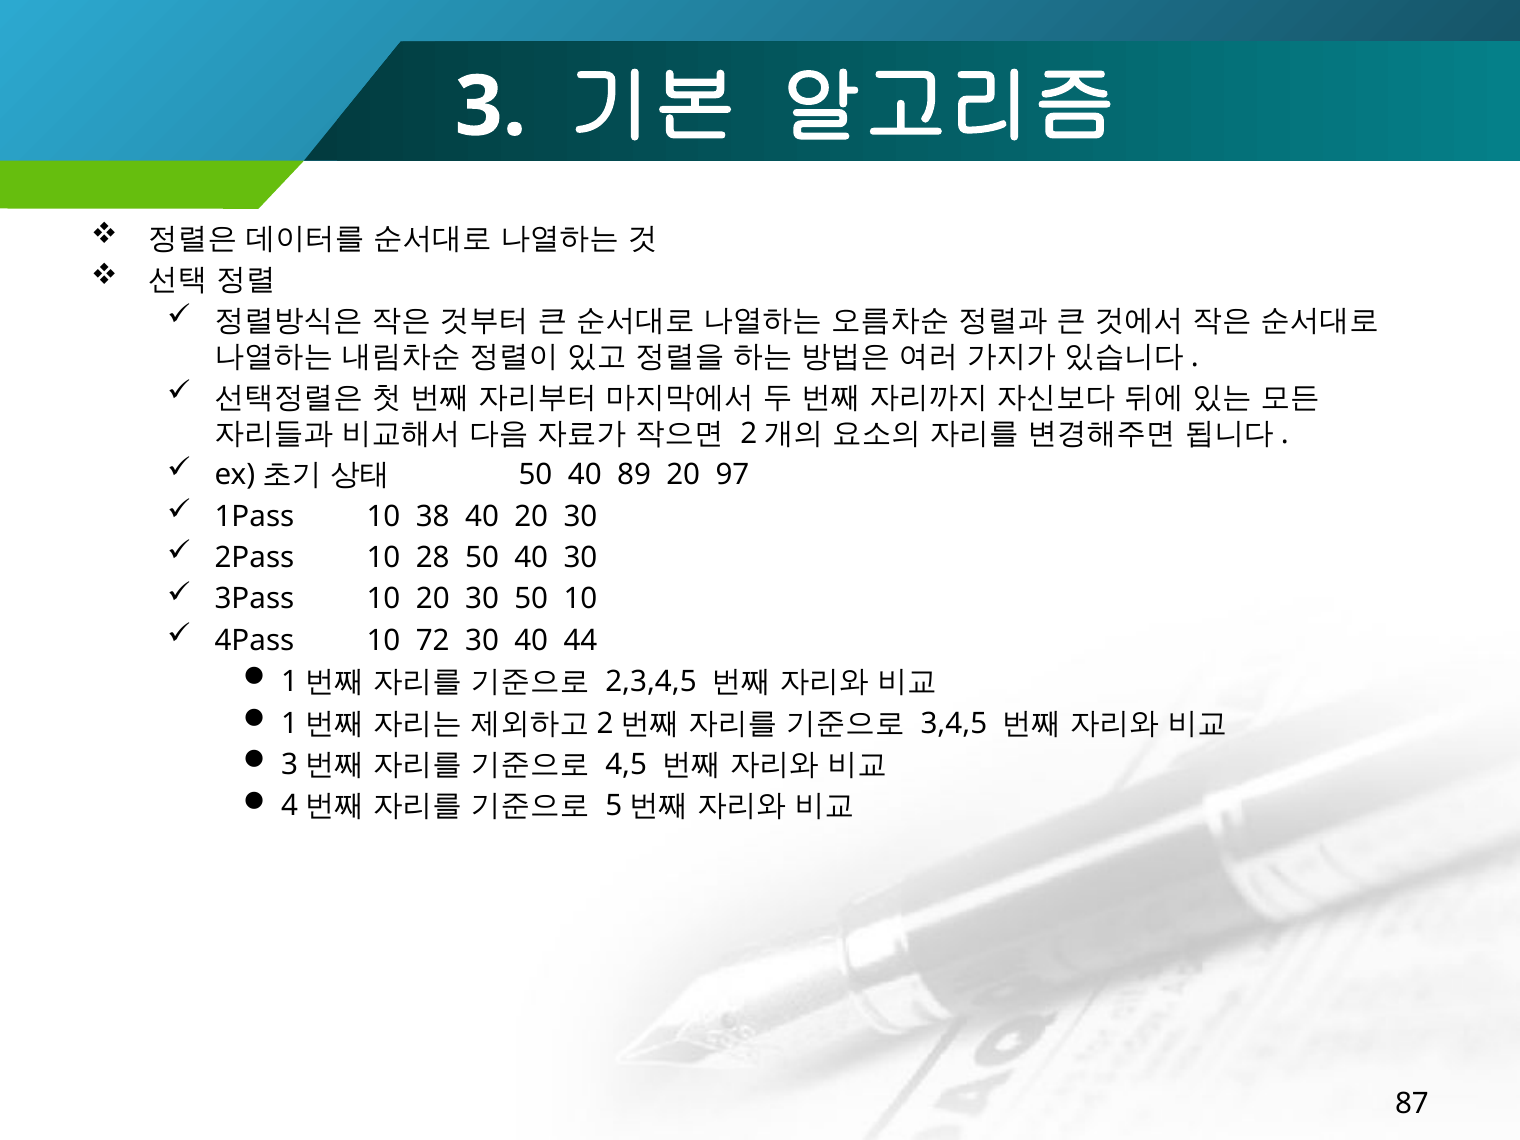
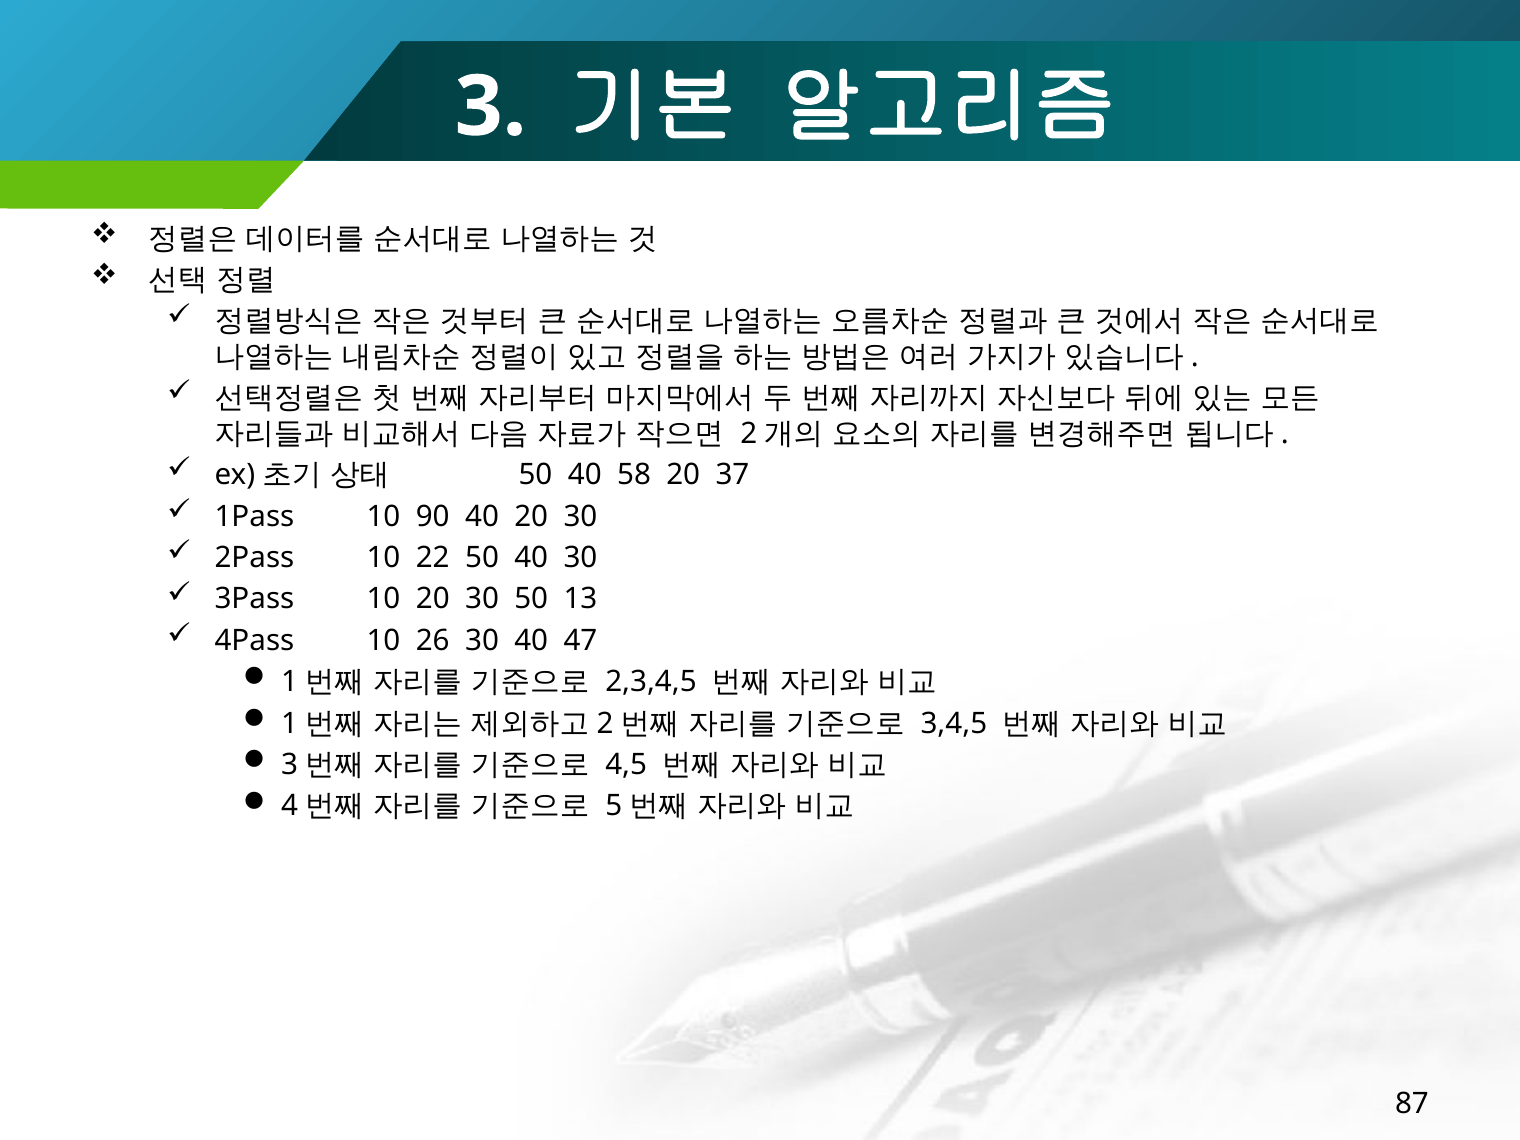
89: 89 -> 58
97: 97 -> 37
38: 38 -> 90
28: 28 -> 22
50 10: 10 -> 13
72: 72 -> 26
44: 44 -> 47
